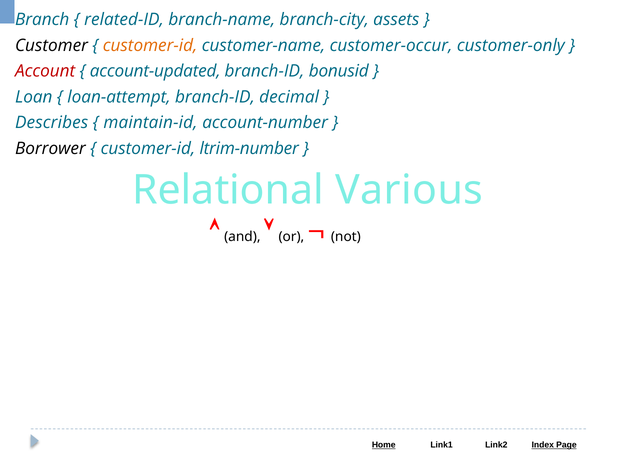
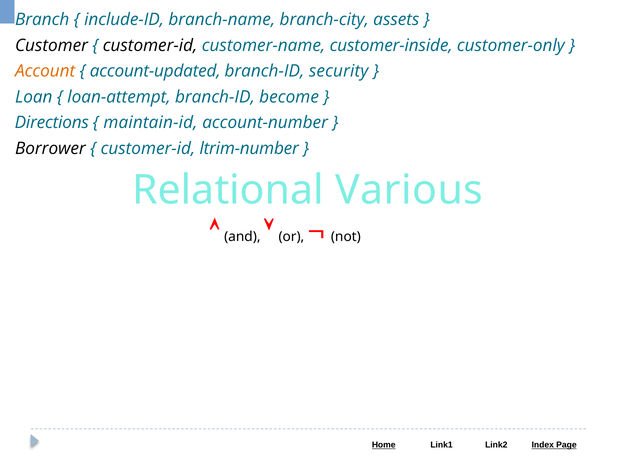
related-ID: related-ID -> include-ID
customer-id at (150, 45) colour: orange -> black
customer-occur: customer-occur -> customer-inside
Account colour: red -> orange
bonusid: bonusid -> security
decimal: decimal -> become
Describes: Describes -> Directions
